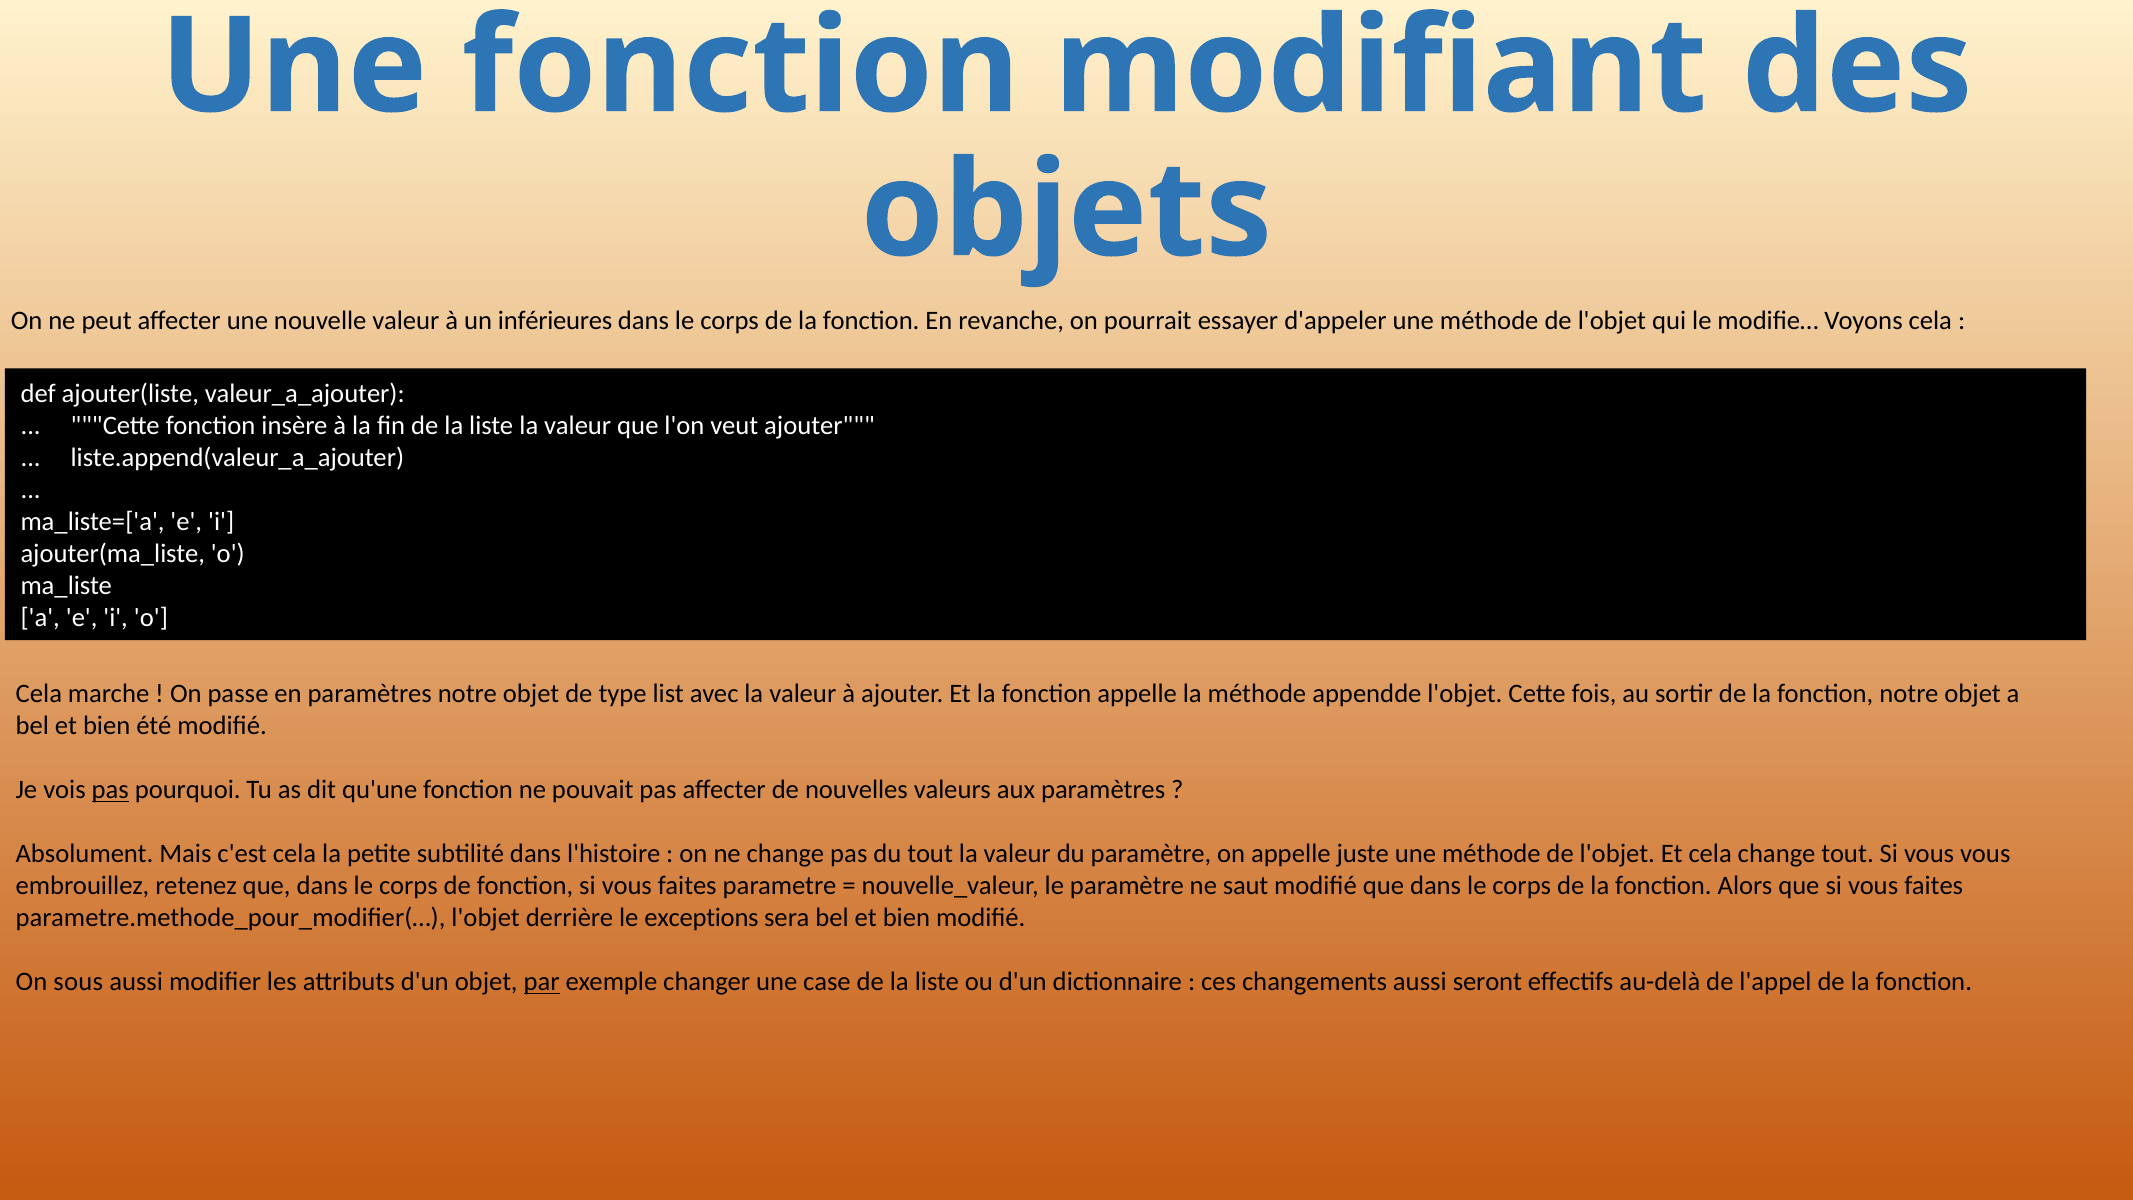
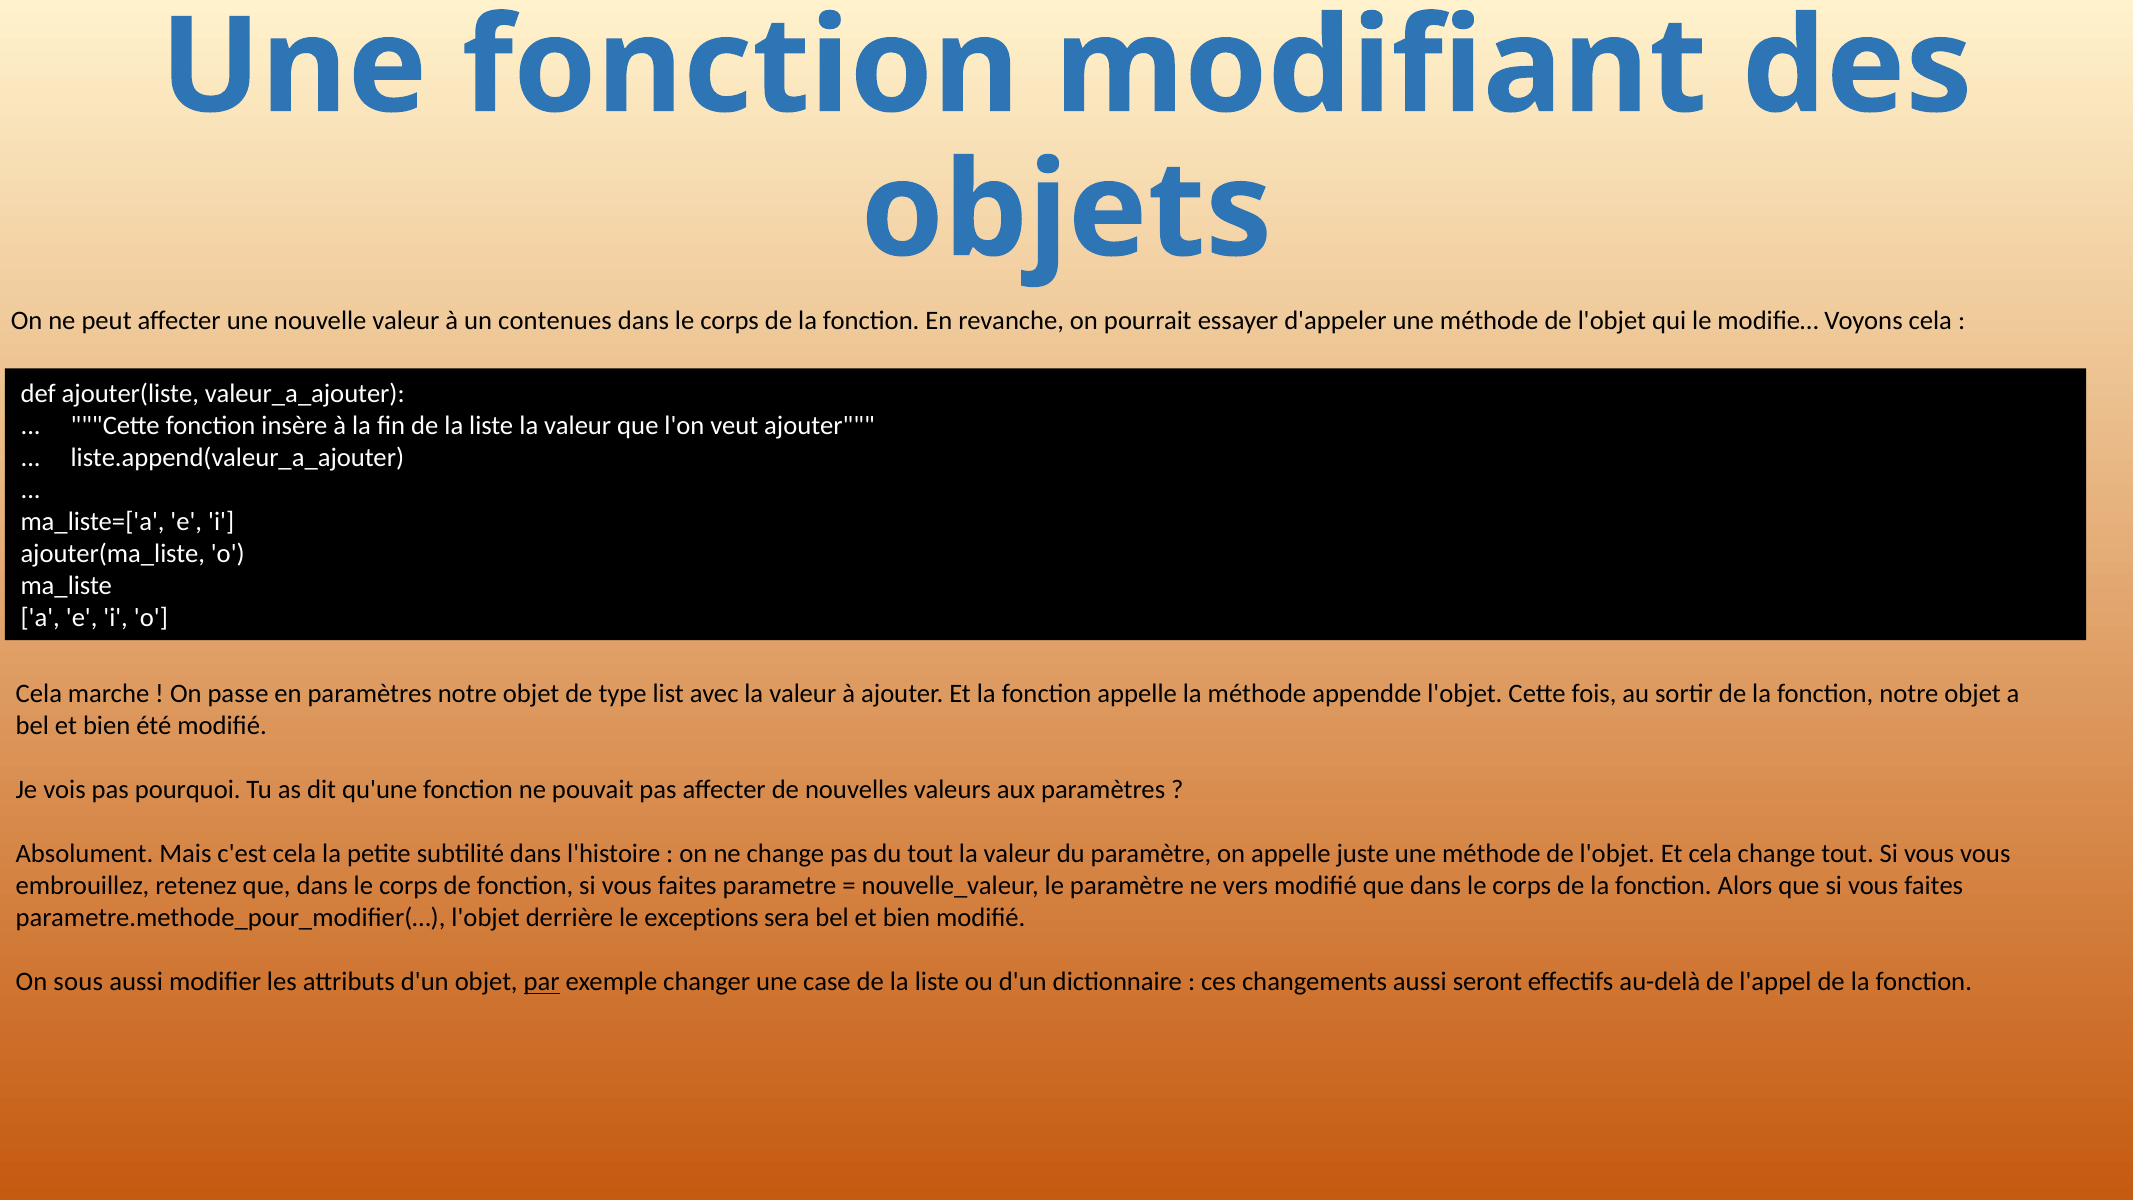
inférieures: inférieures -> contenues
pas at (110, 790) underline: present -> none
saut: saut -> vers
